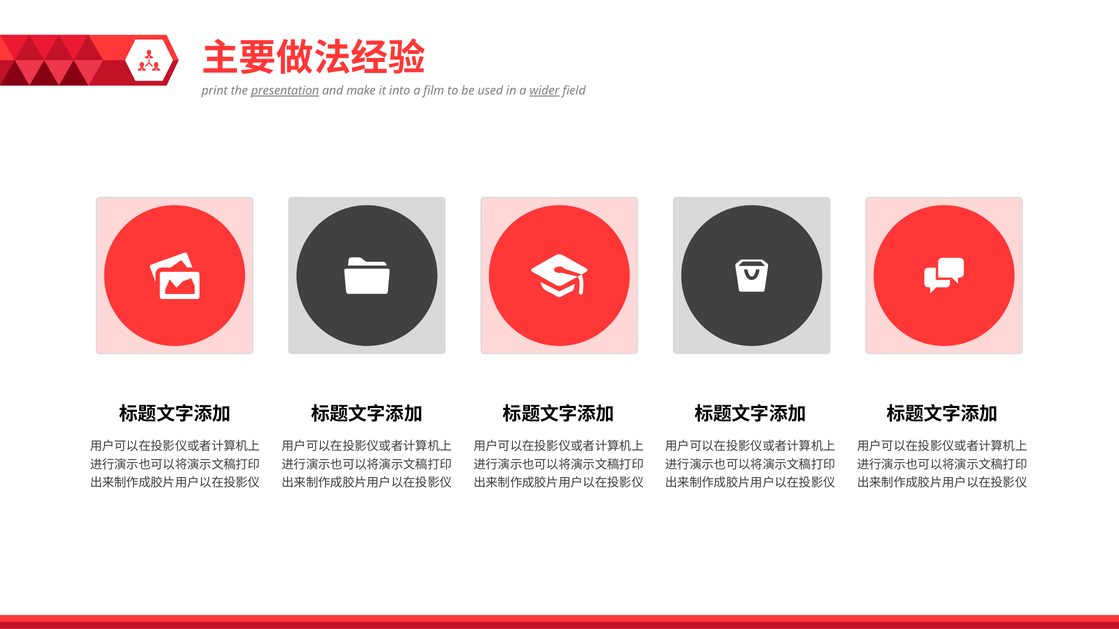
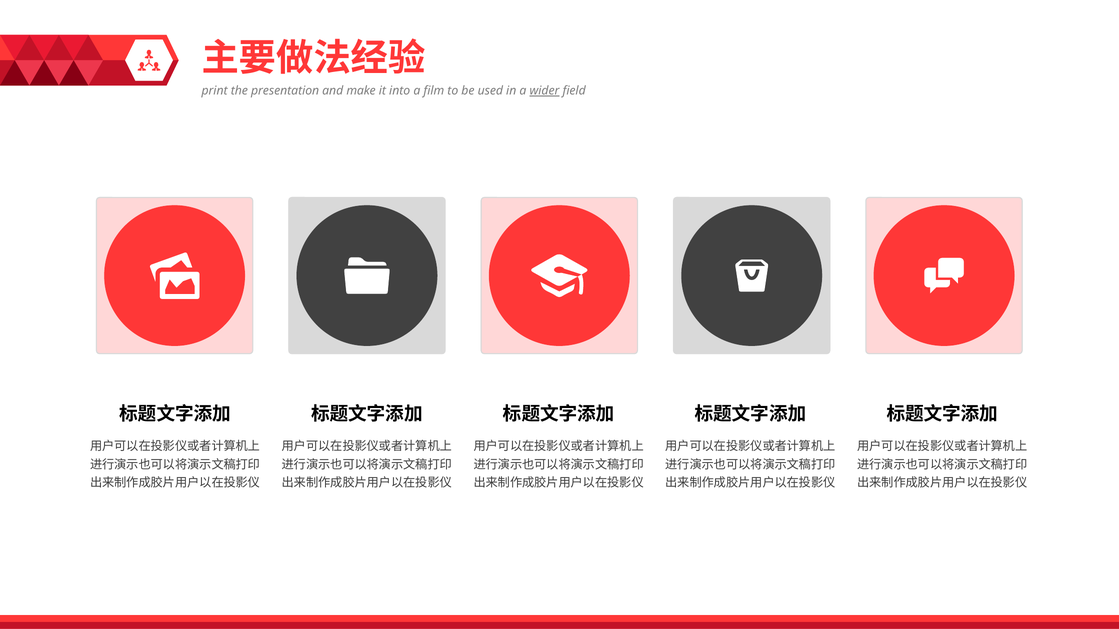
presentation underline: present -> none
